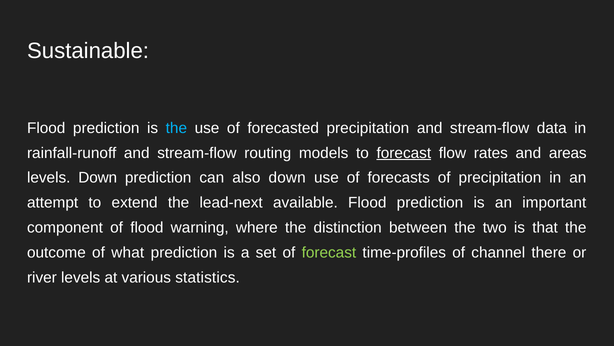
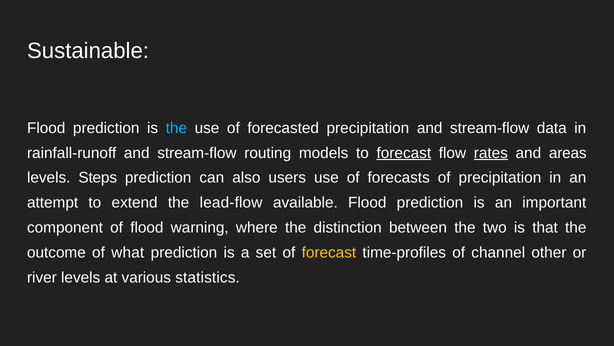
rates underline: none -> present
levels Down: Down -> Steps
also down: down -> users
lead-next: lead-next -> lead-flow
forecast at (329, 252) colour: light green -> yellow
there: there -> other
